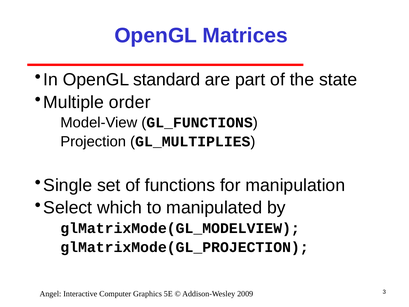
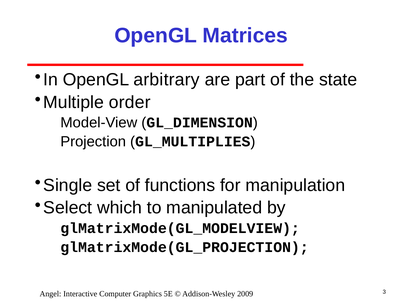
standard: standard -> arbitrary
GL_FUNCTIONS: GL_FUNCTIONS -> GL_DIMENSION
